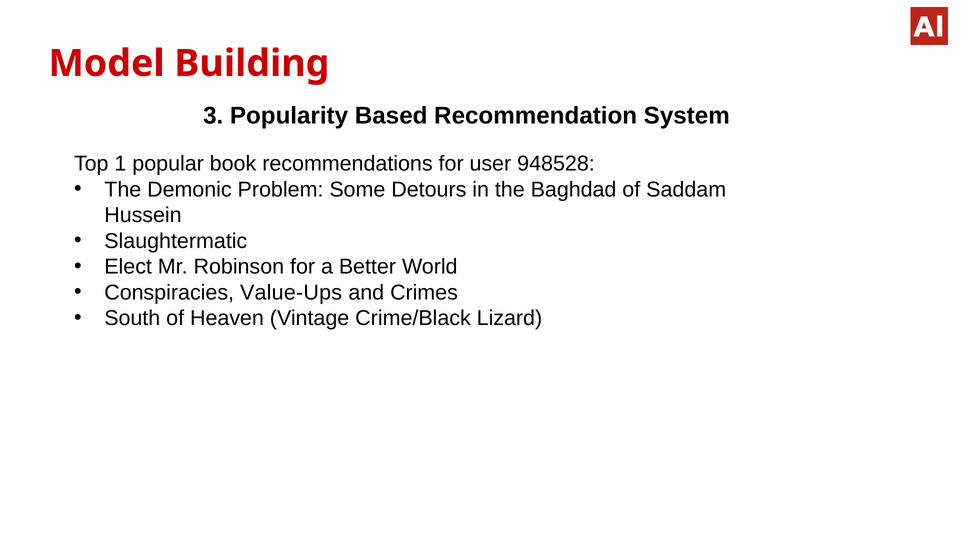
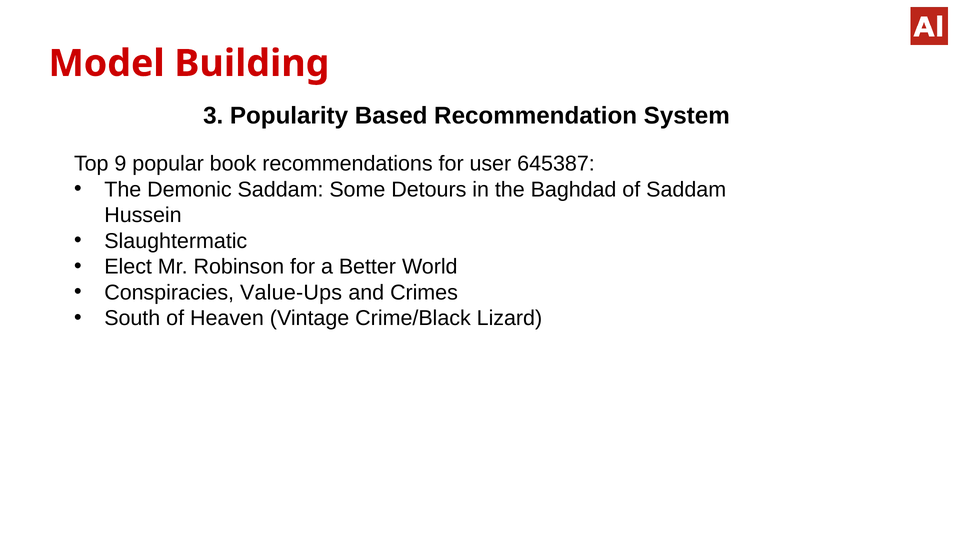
1: 1 -> 9
948528: 948528 -> 645387
Demonic Problem: Problem -> Saddam
